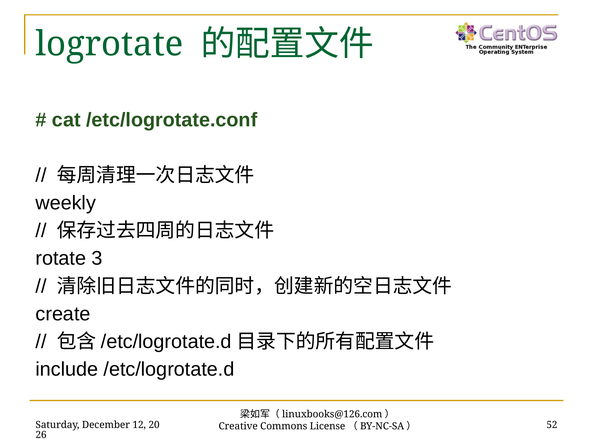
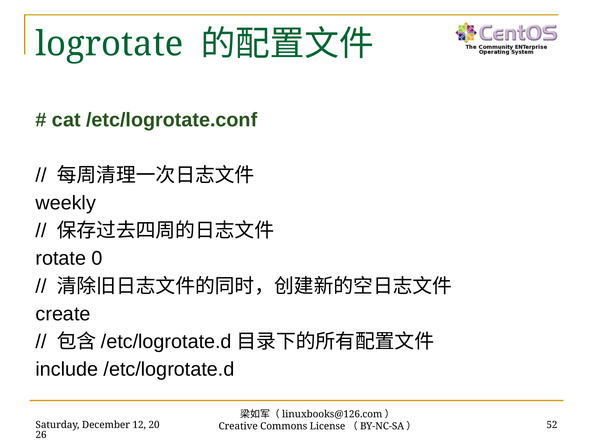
3: 3 -> 0
